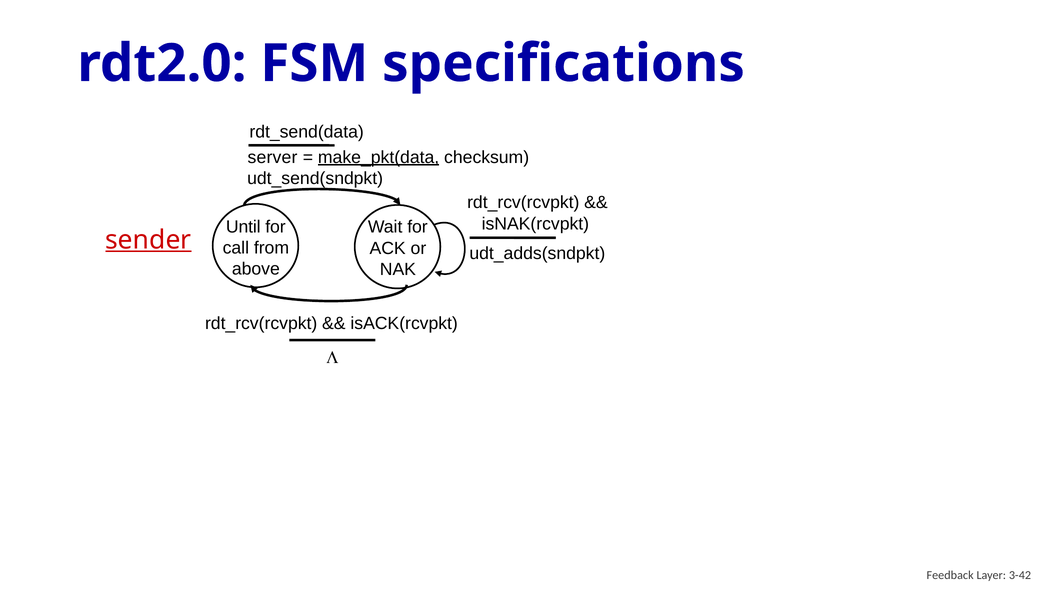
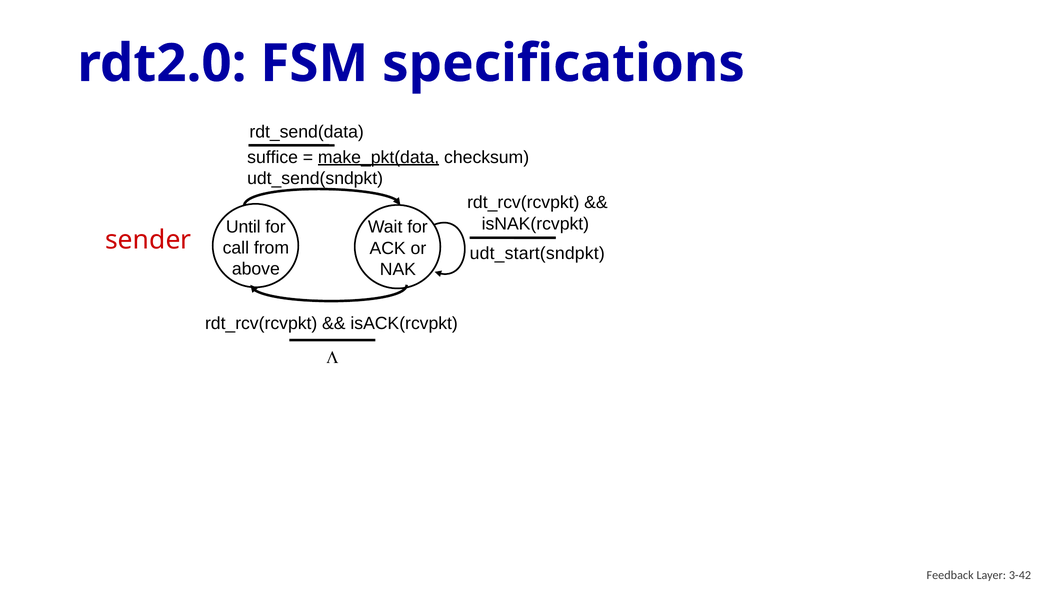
server: server -> suffice
sender underline: present -> none
udt_adds(sndpkt: udt_adds(sndpkt -> udt_start(sndpkt
